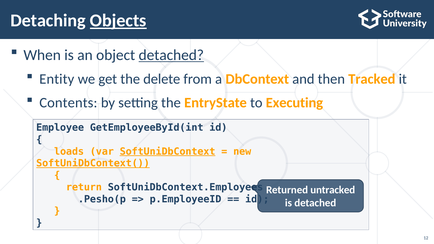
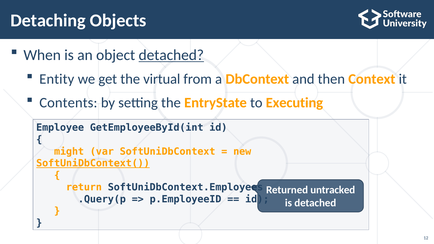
Objects underline: present -> none
delete: delete -> virtual
Tracked: Tracked -> Context
loads: loads -> might
SoftUniDbContext underline: present -> none
.Pesho(p: .Pesho(p -> .Query(p
